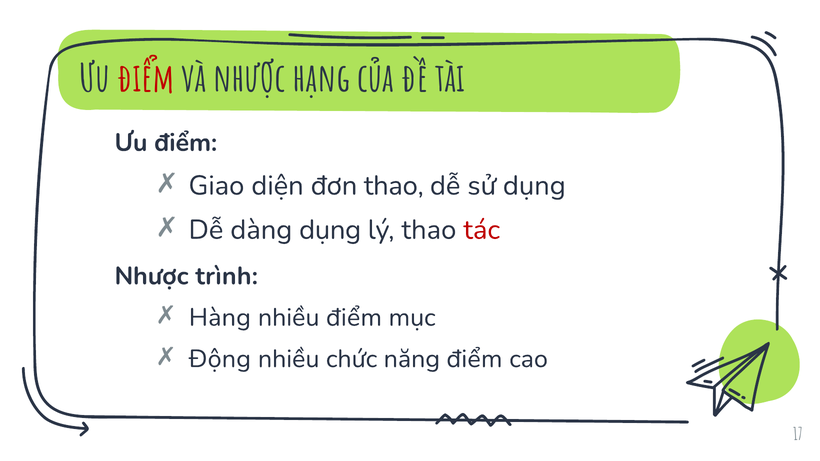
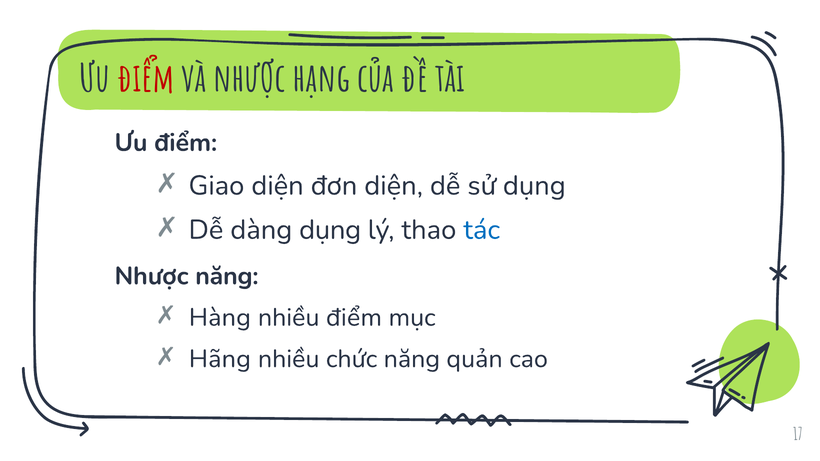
đơn thao: thao -> diện
tác colour: red -> blue
Nhược trình: trình -> năng
Động: Động -> Hãng
năng điểm: điểm -> quản
